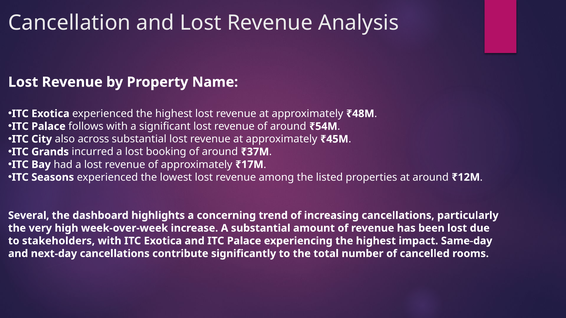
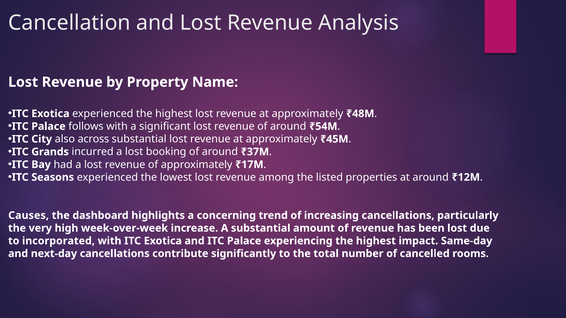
Several: Several -> Causes
stakeholders: stakeholders -> incorporated
